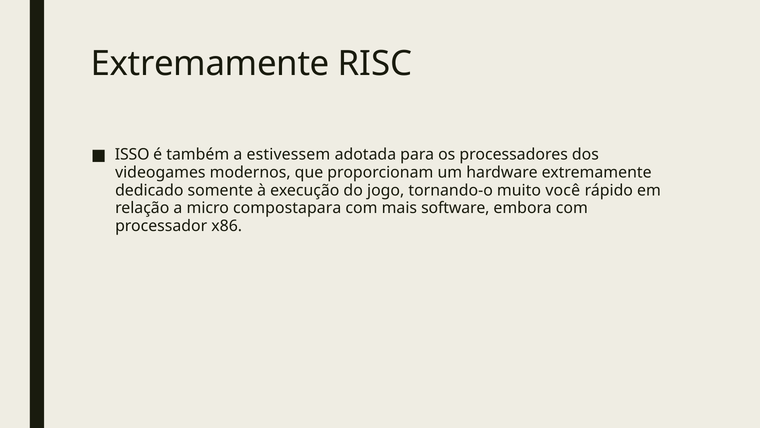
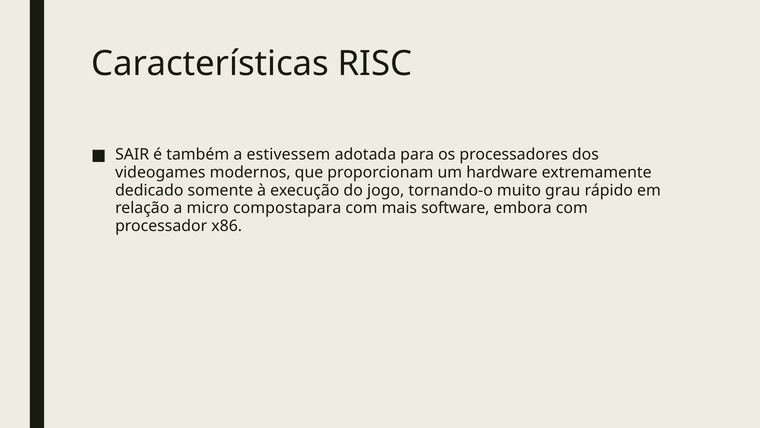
Extremamente at (210, 64): Extremamente -> Características
ISSO: ISSO -> SAIR
você: você -> grau
